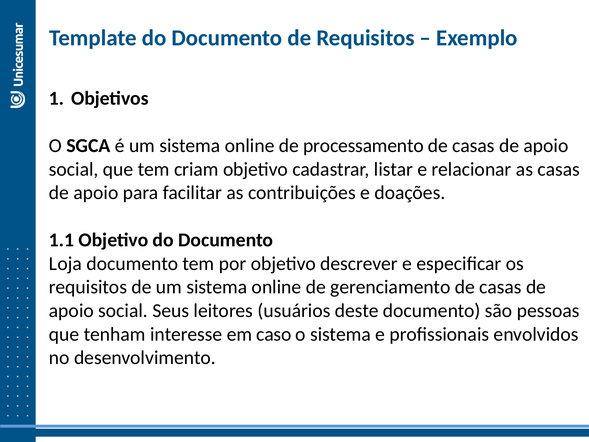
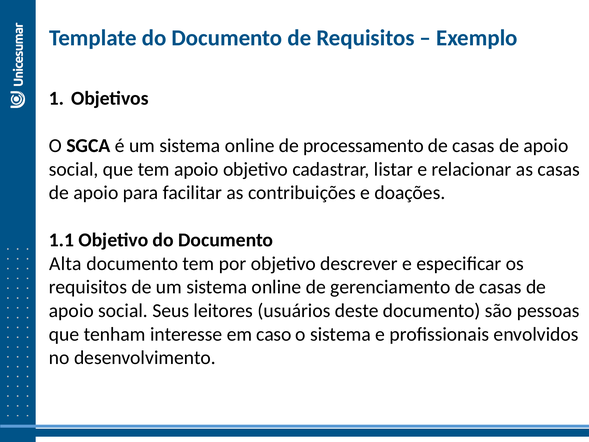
tem criam: criam -> apoio
Loja: Loja -> Alta
